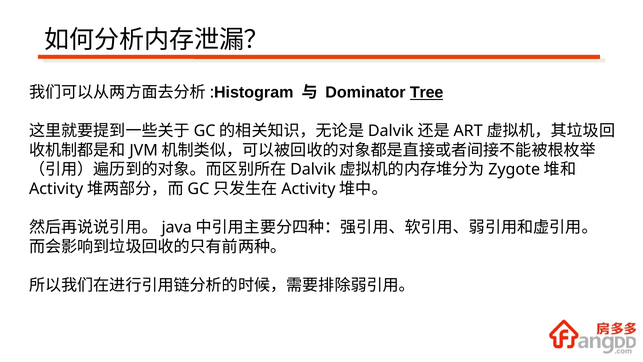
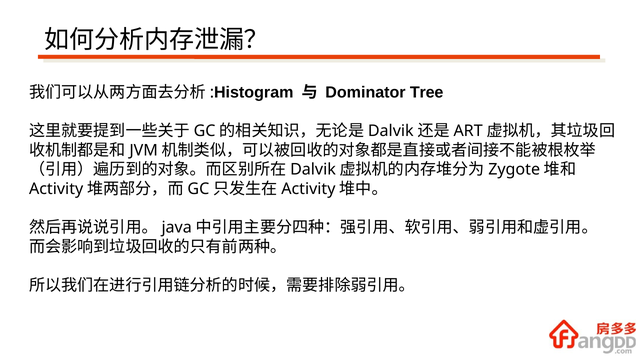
Tree underline: present -> none
